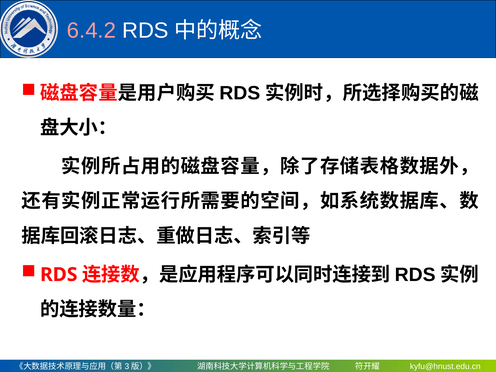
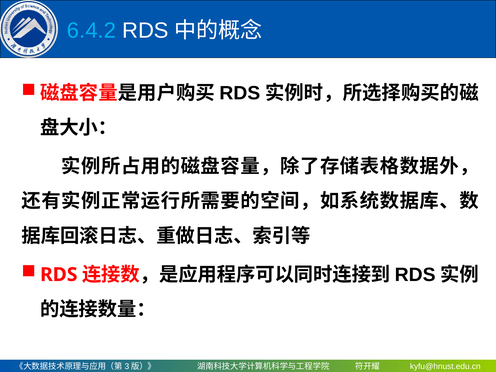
6.4.2 colour: pink -> light blue
